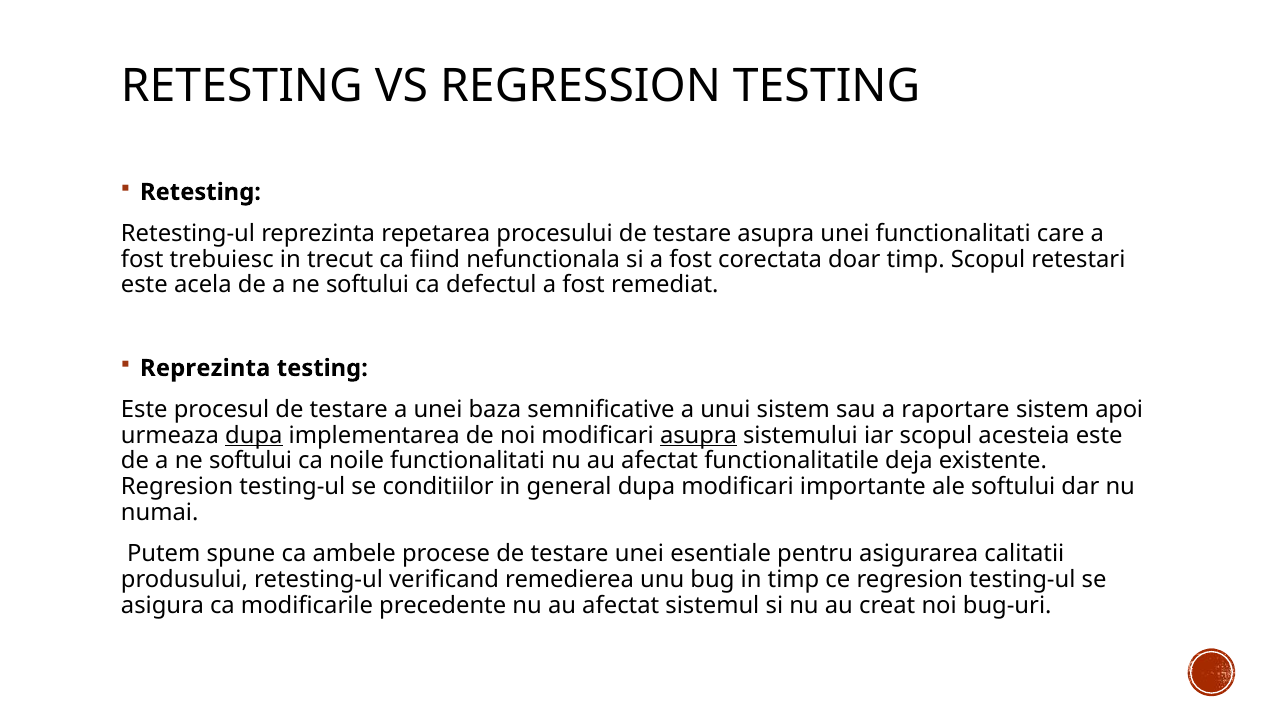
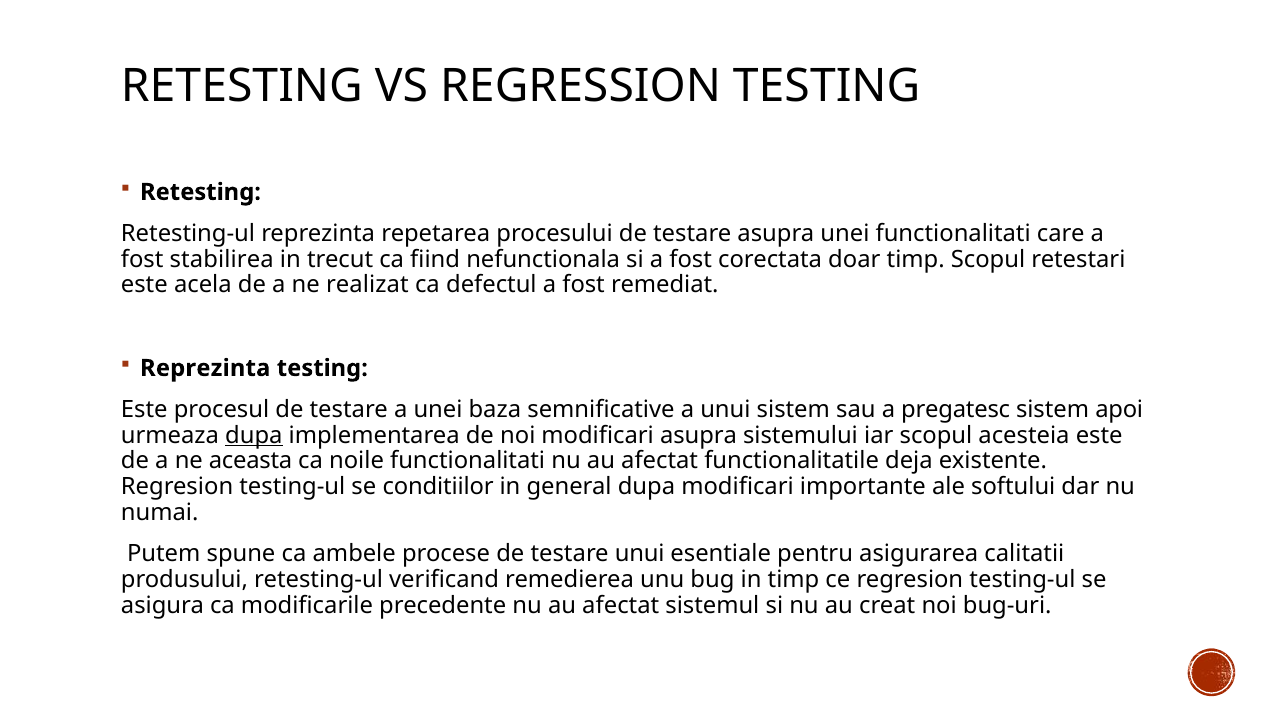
trebuiesc: trebuiesc -> stabilirea
softului at (368, 285): softului -> realizat
raportare: raportare -> pregatesc
asupra at (699, 436) underline: present -> none
softului at (251, 461): softului -> aceasta
testare unei: unei -> unui
